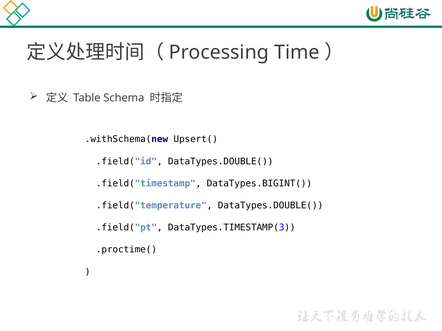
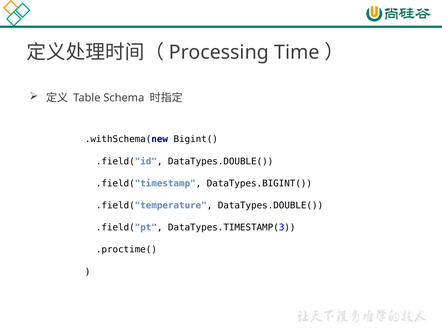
Upsert(: Upsert( -> Bigint(
